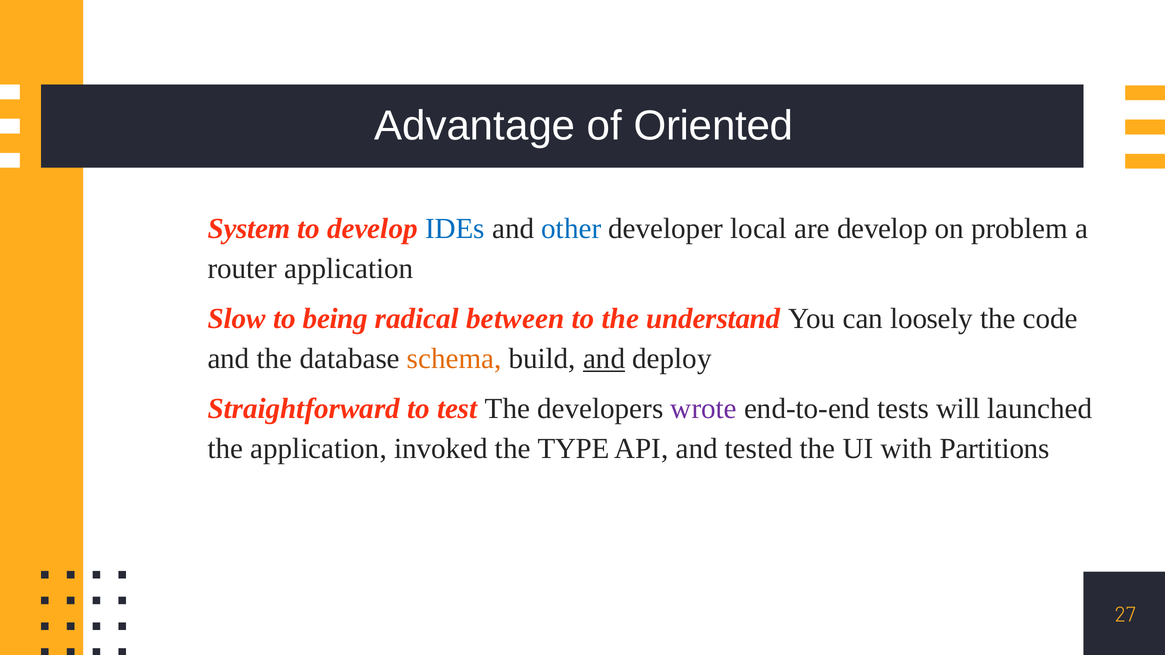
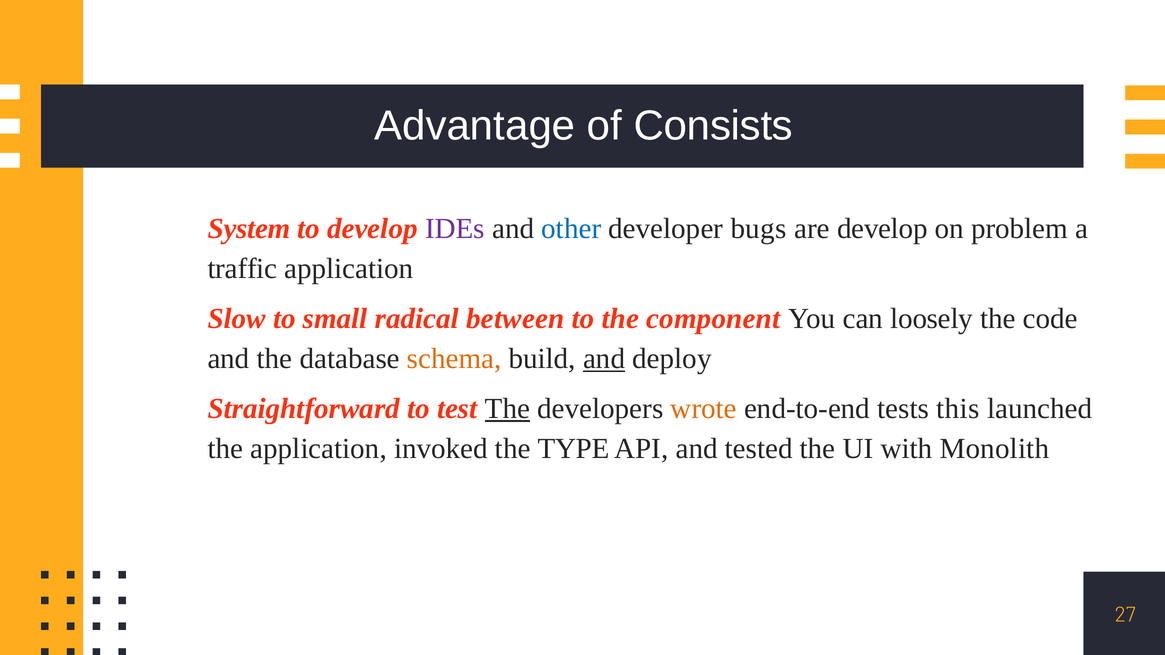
Oriented: Oriented -> Consists
IDEs colour: blue -> purple
local: local -> bugs
router: router -> traffic
being: being -> small
understand: understand -> component
The at (508, 409) underline: none -> present
wrote colour: purple -> orange
will: will -> this
Partitions: Partitions -> Monolith
